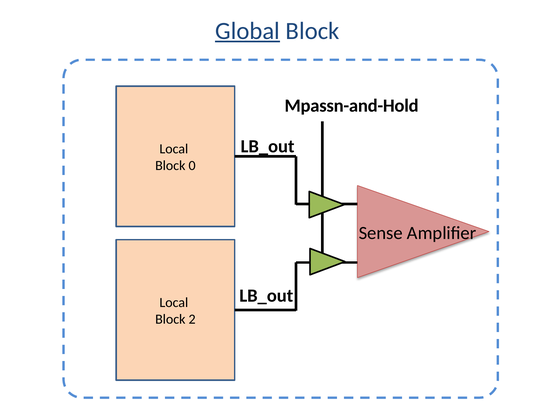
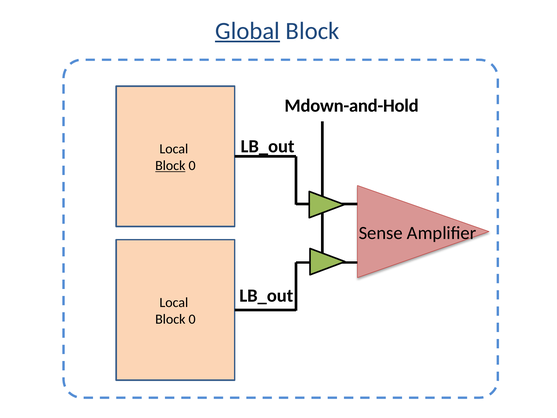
Mpassn-and-Hold: Mpassn-and-Hold -> Mdown-and-Hold
Block at (170, 166) underline: none -> present
2 at (192, 319): 2 -> 0
